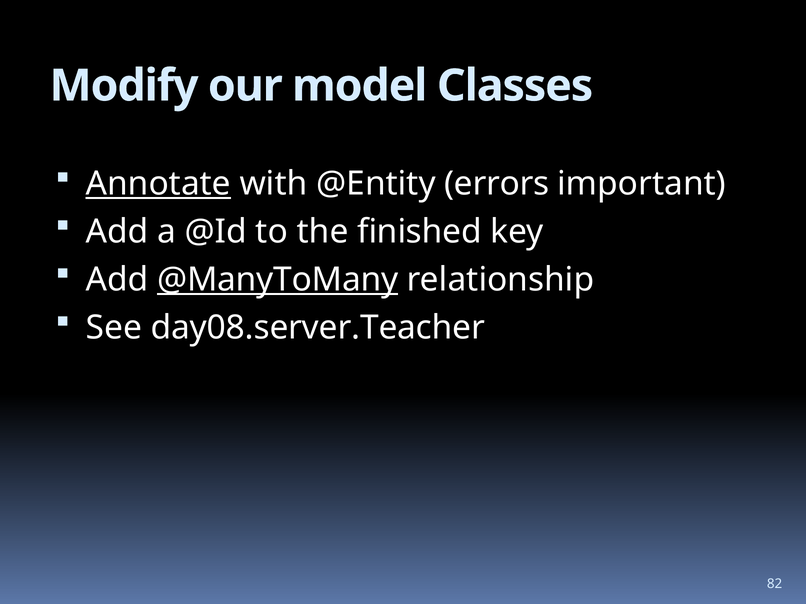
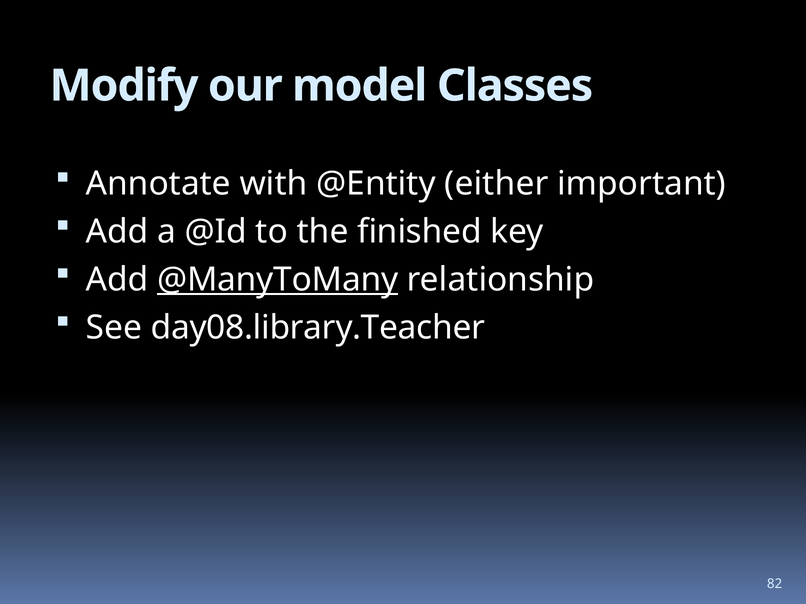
Annotate underline: present -> none
errors: errors -> either
day08.server.Teacher: day08.server.Teacher -> day08.library.Teacher
